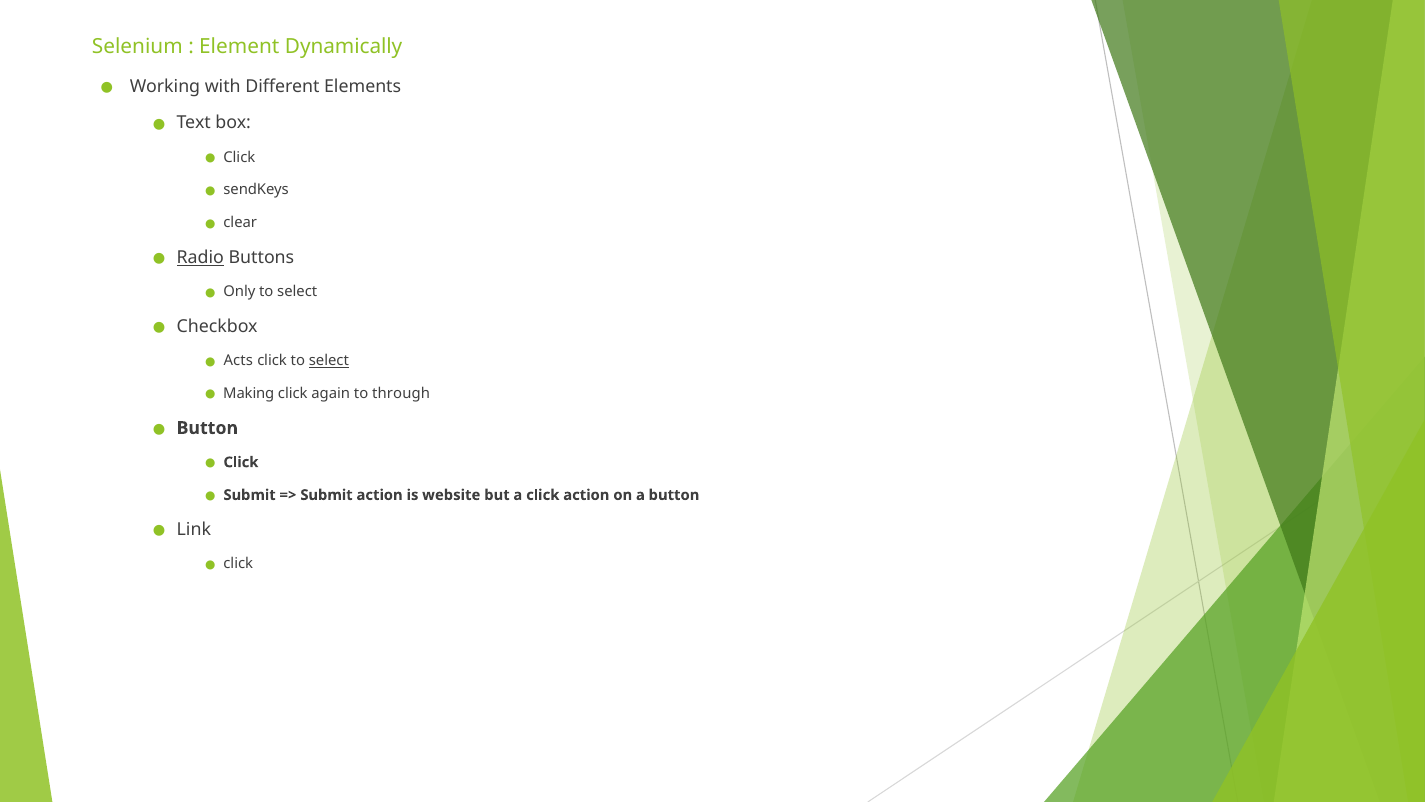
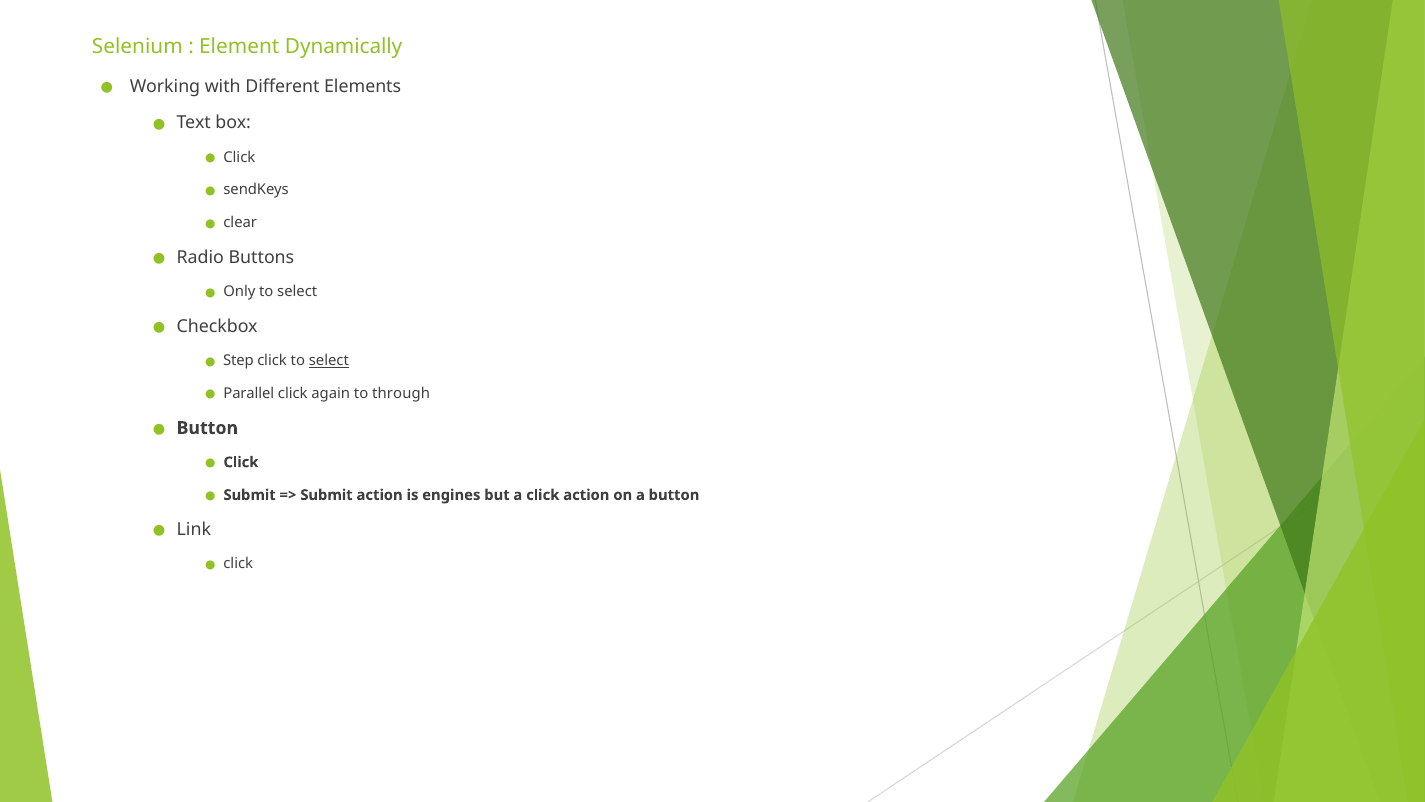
Radio underline: present -> none
Acts: Acts -> Step
Making: Making -> Parallel
website: website -> engines
